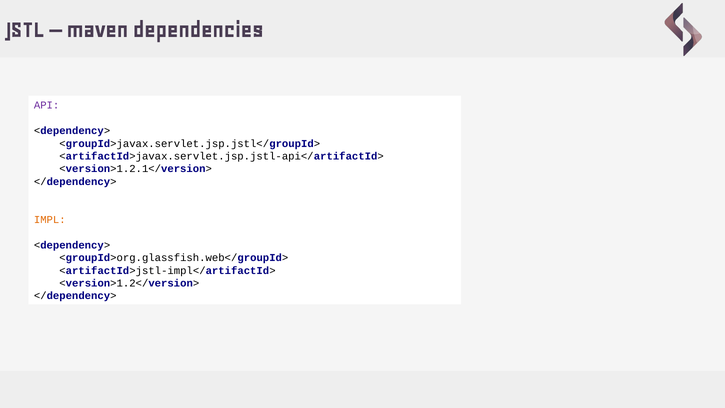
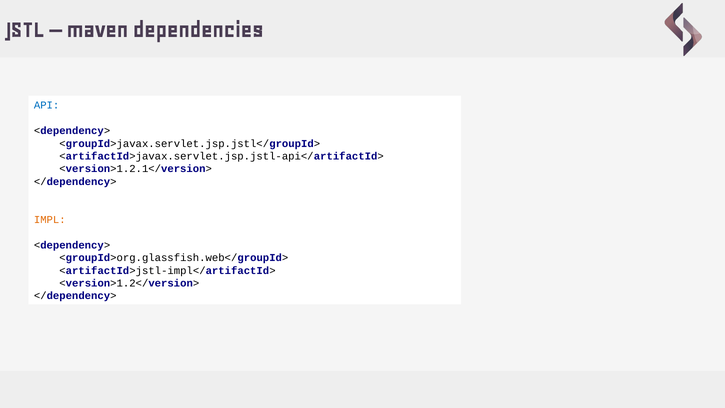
API colour: purple -> blue
